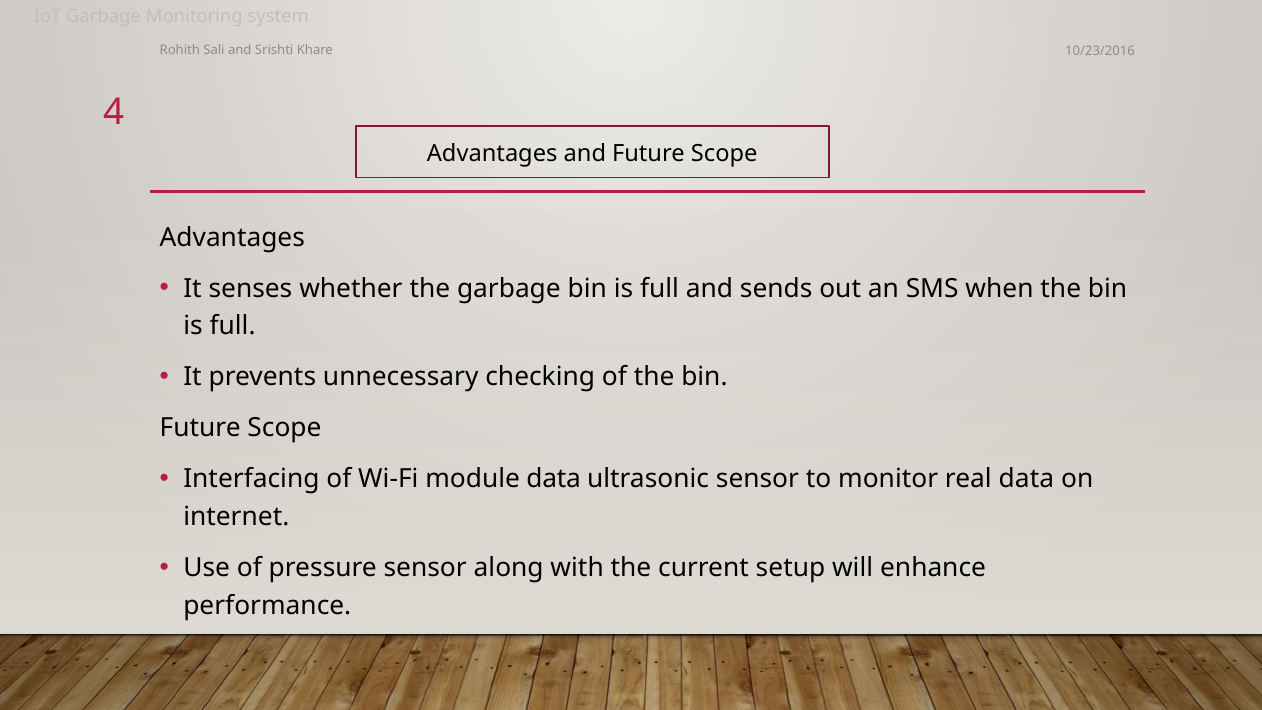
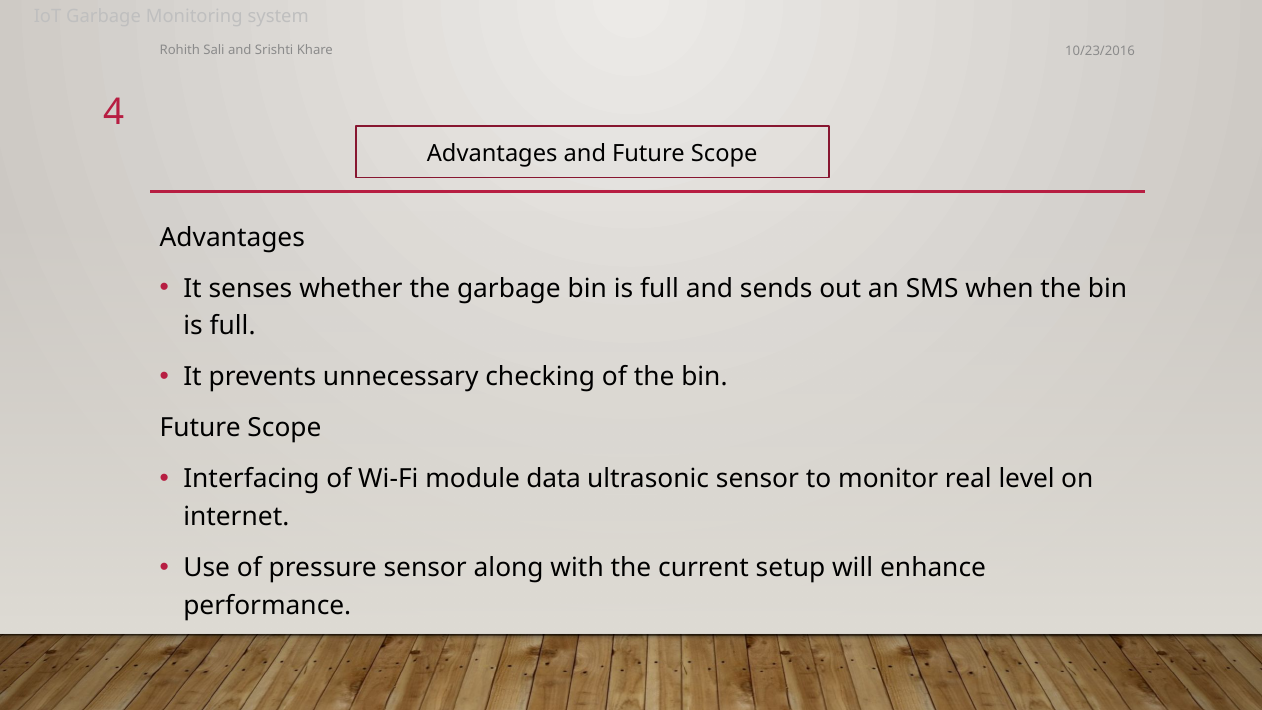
real data: data -> level
